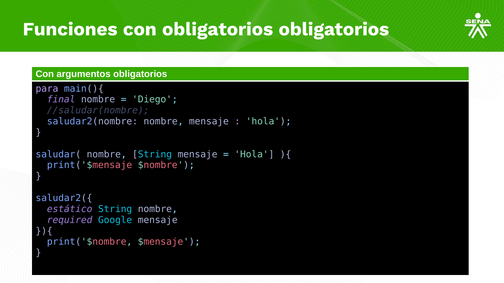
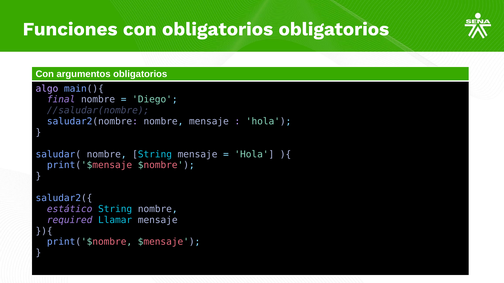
para: para -> algo
Google: Google -> Llamar
